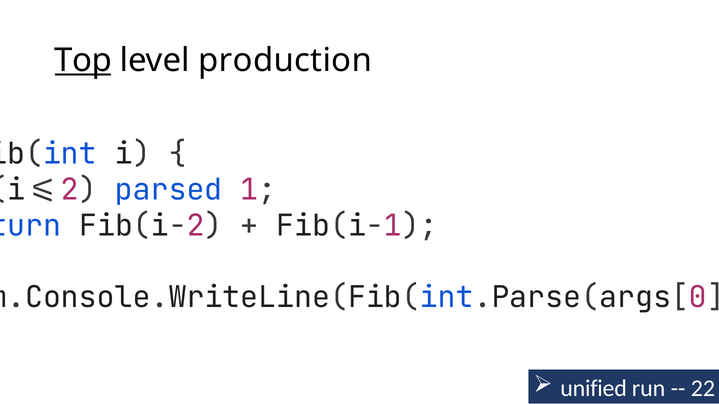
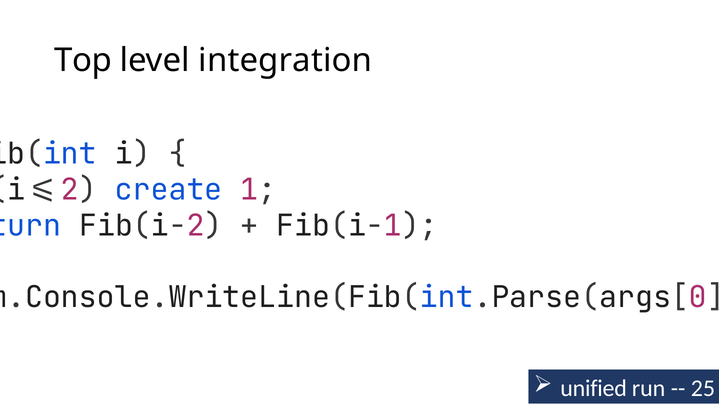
Top underline: present -> none
production: production -> integration
parsed: parsed -> create
22: 22 -> 25
